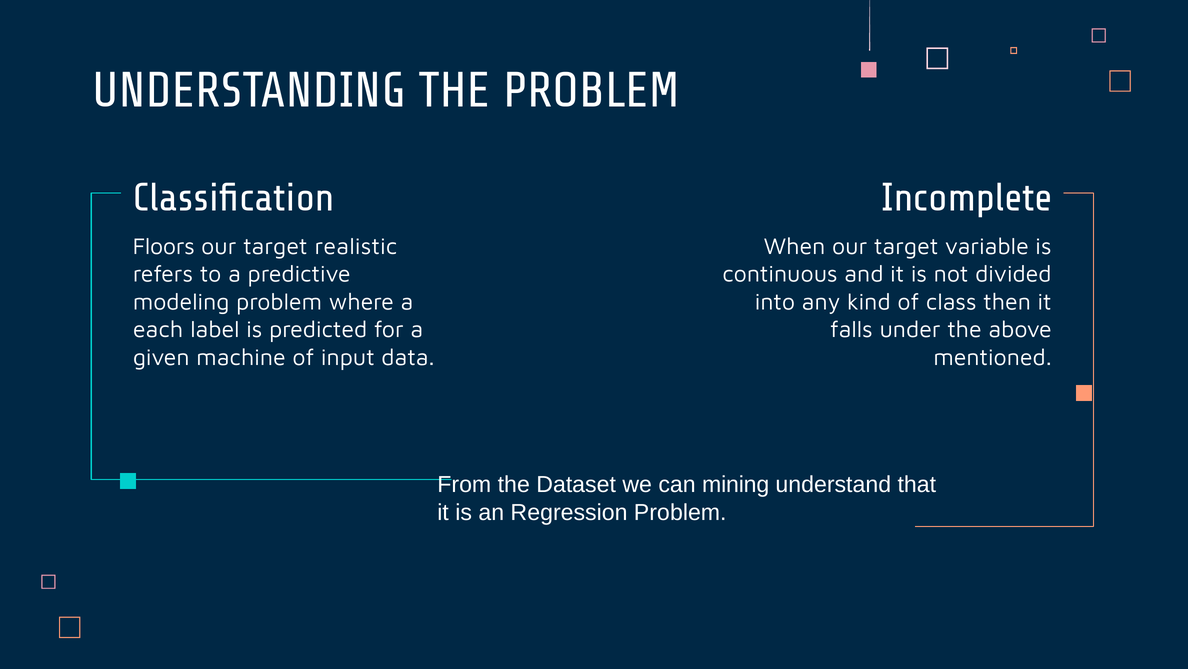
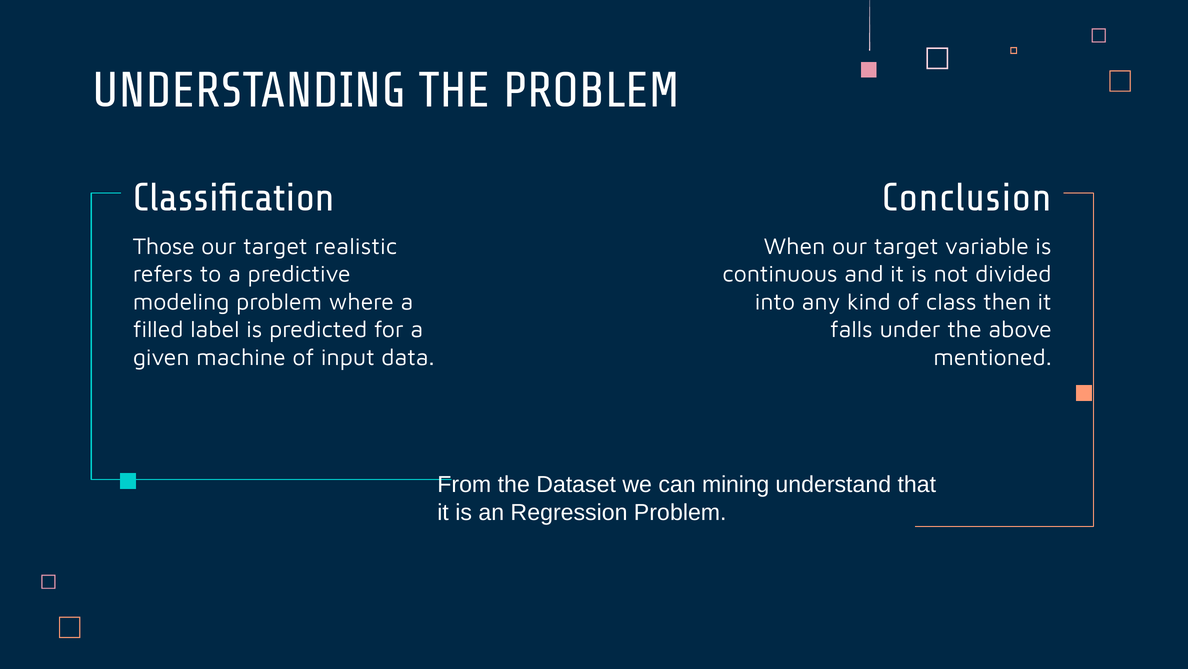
Incomplete: Incomplete -> Conclusion
Floors: Floors -> Those
each: each -> filled
